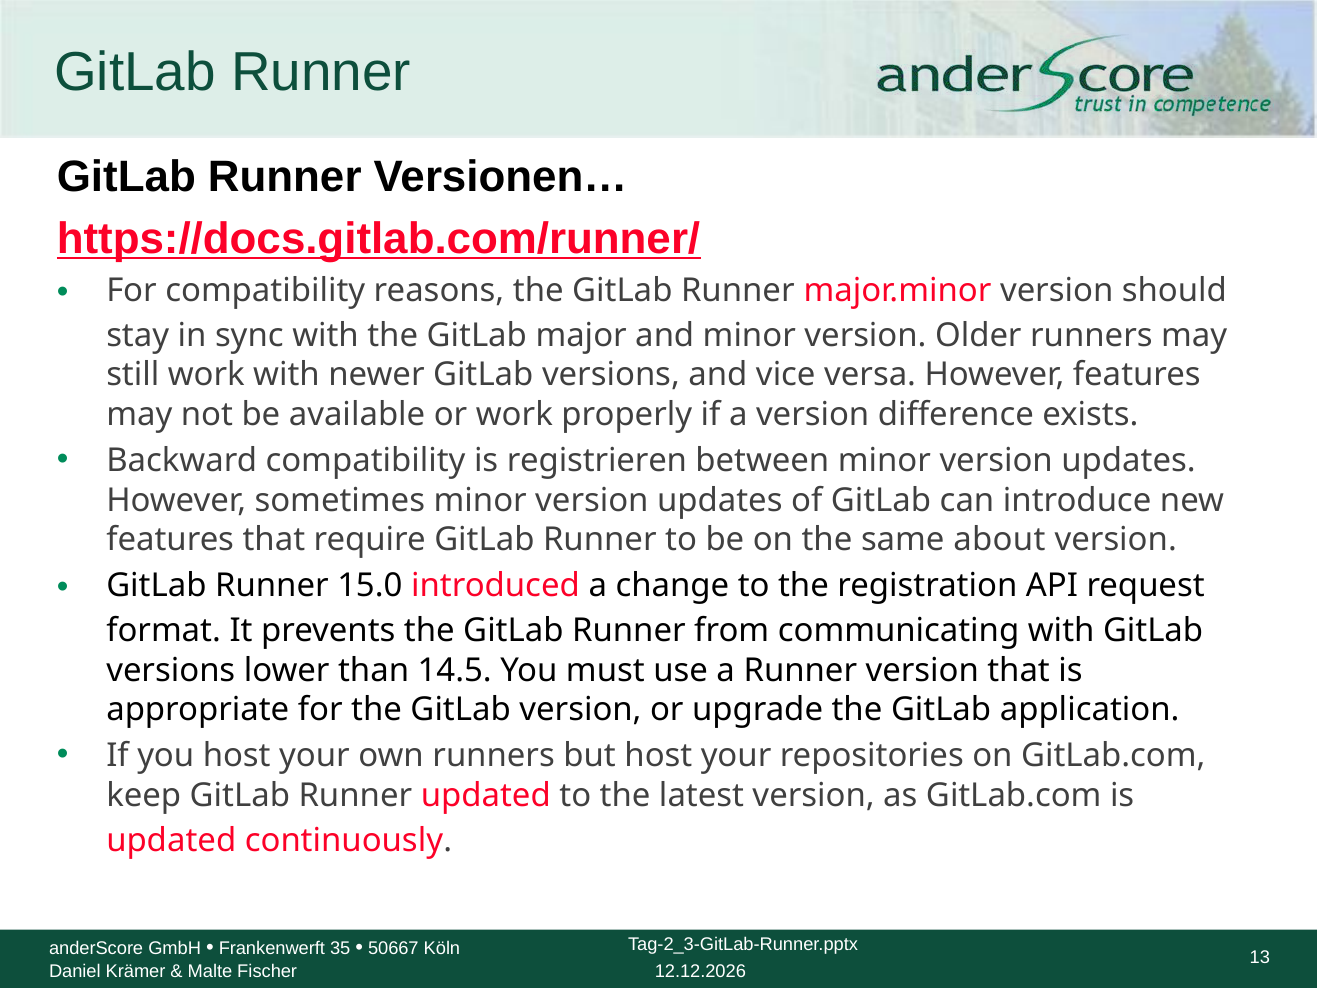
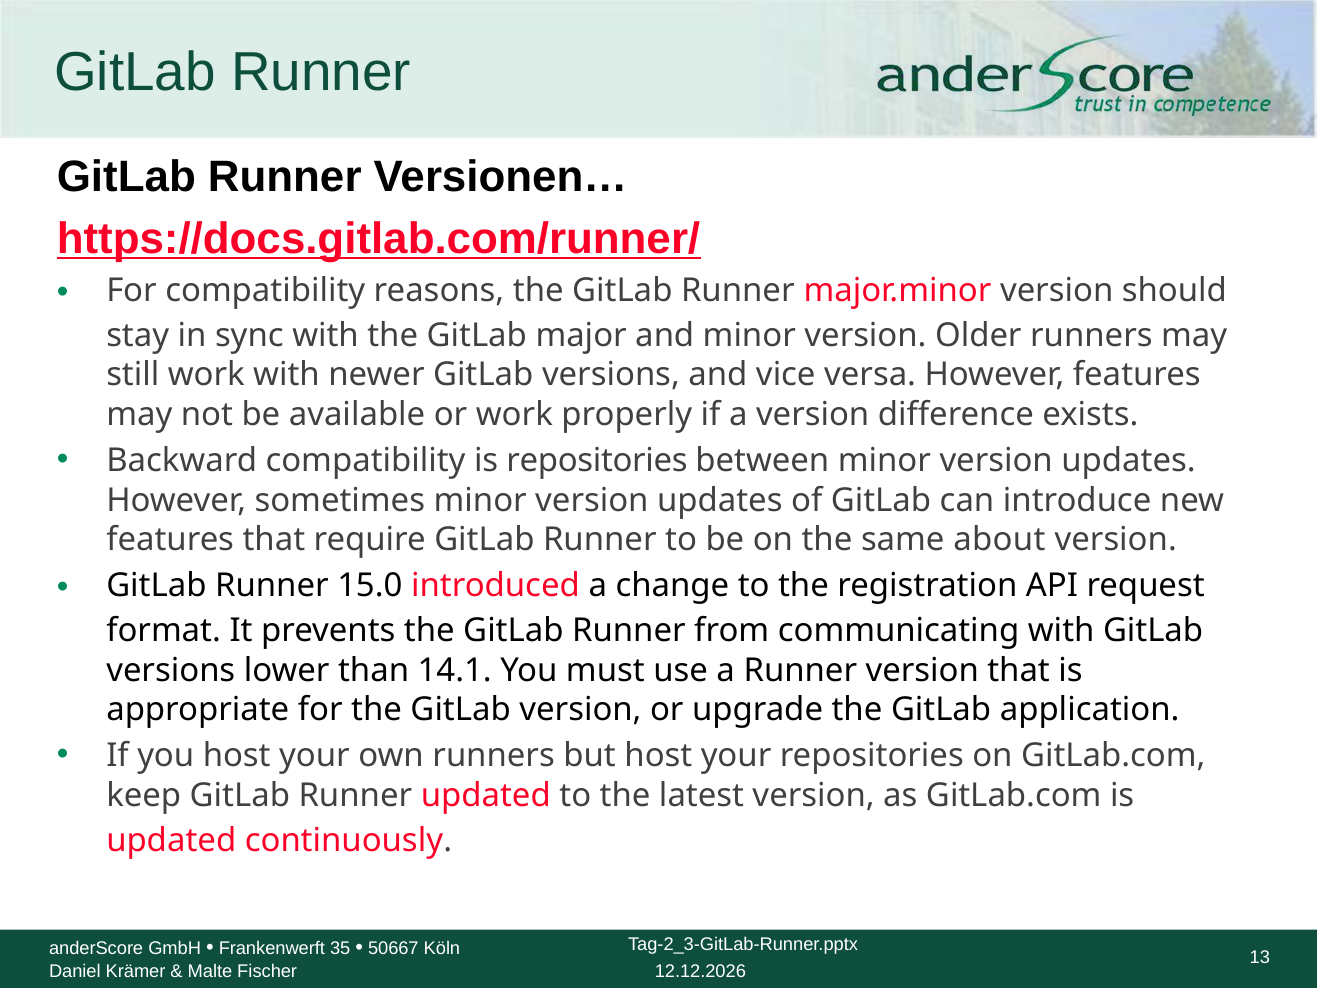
is registrieren: registrieren -> repositories
14.5: 14.5 -> 14.1
